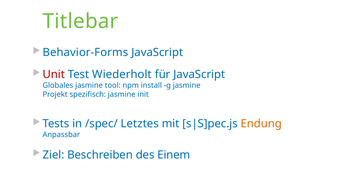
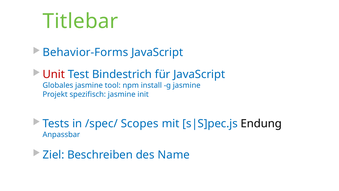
Wiederholt: Wiederholt -> Bindestrich
Letztes: Letztes -> Scopes
Endung colour: orange -> black
Einem: Einem -> Name
